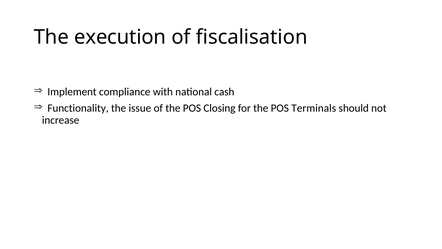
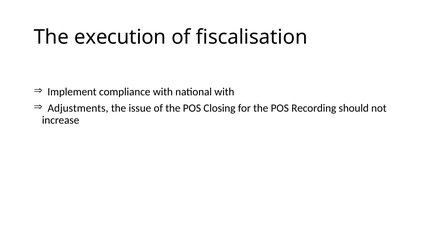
national cash: cash -> with
Functionality: Functionality -> Adjustments
Terminals: Terminals -> Recording
